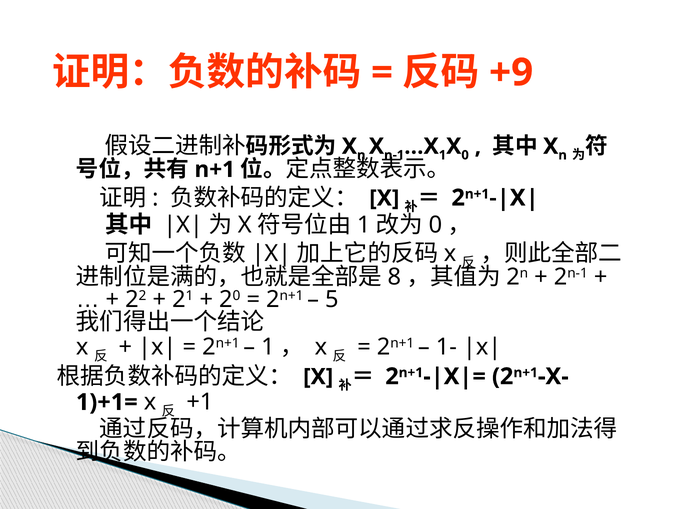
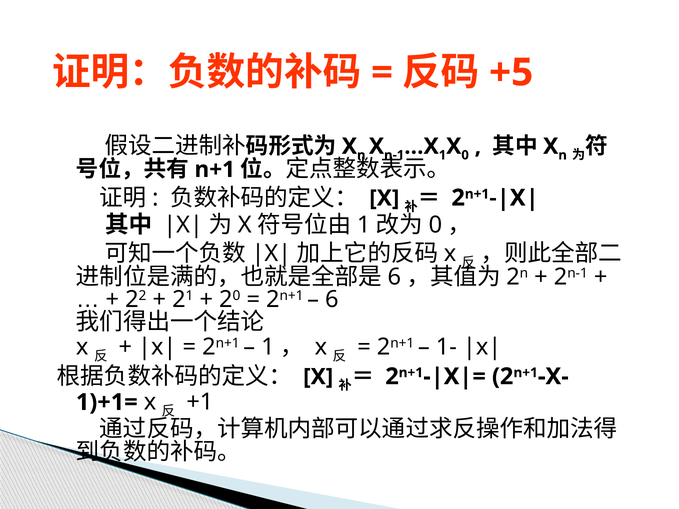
+9: +9 -> +5
8 at (394, 277): 8 -> 6
5 at (332, 300): 5 -> 6
